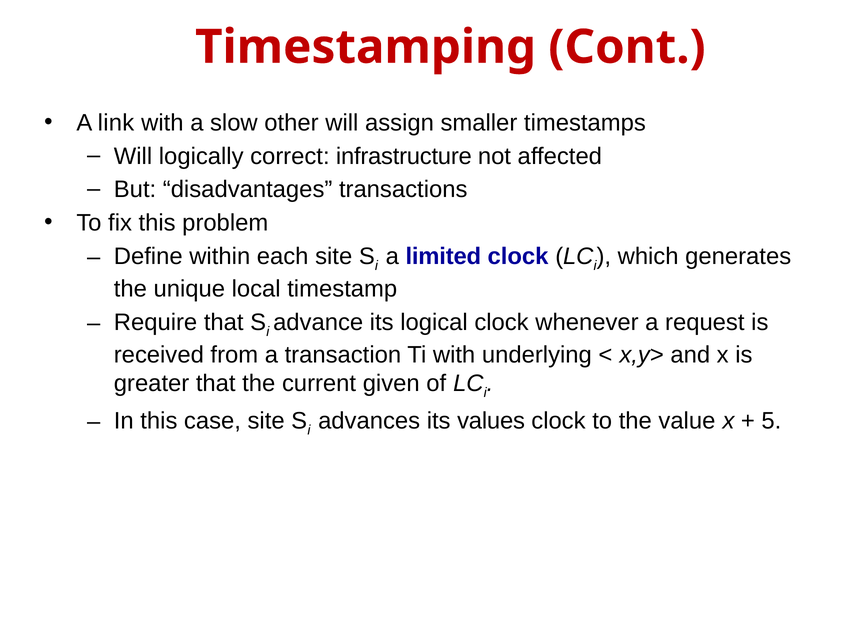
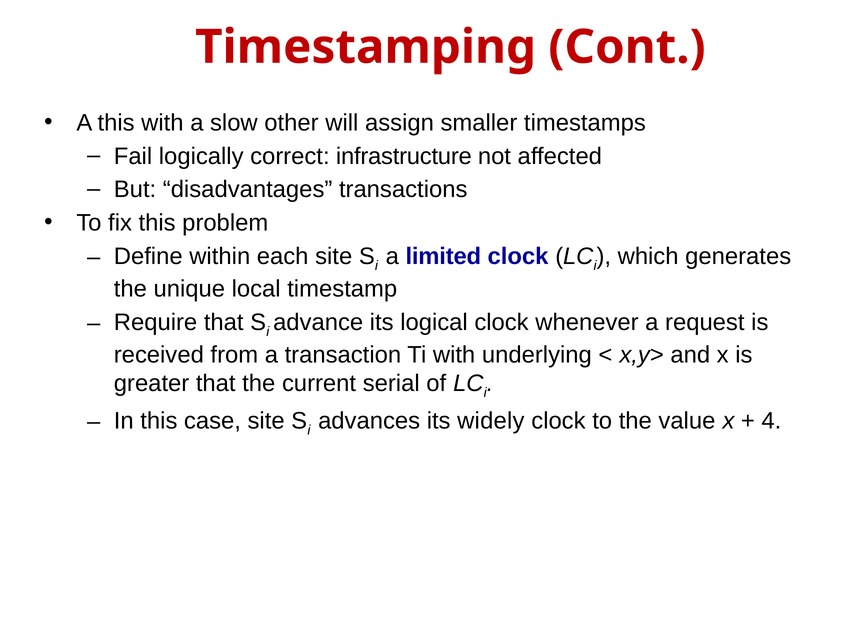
A link: link -> this
Will at (133, 156): Will -> Fail
given: given -> serial
values: values -> widely
5: 5 -> 4
